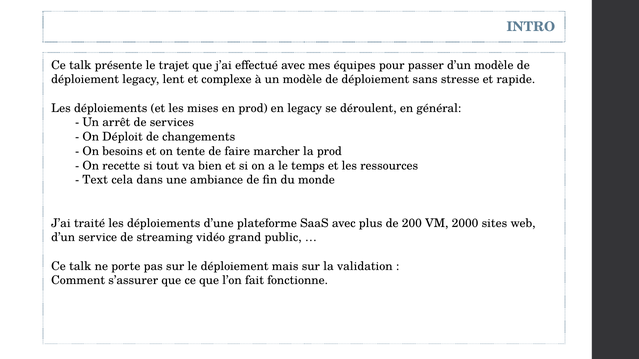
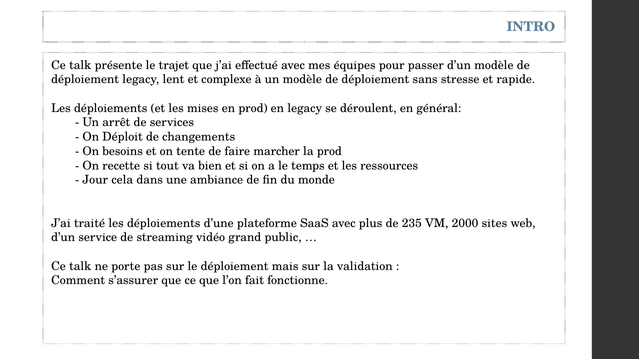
Text: Text -> Jour
200: 200 -> 235
